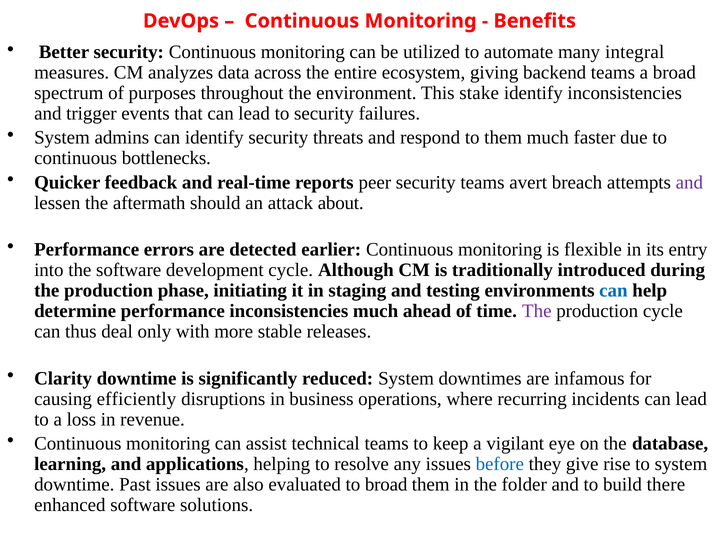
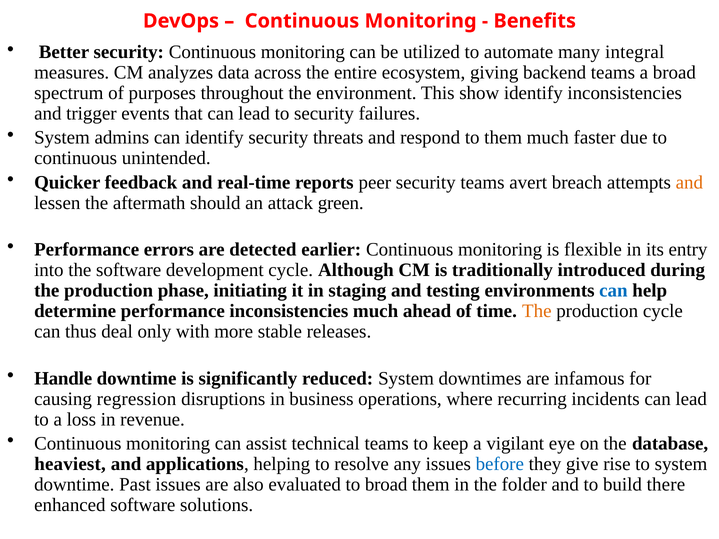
stake: stake -> show
bottlenecks: bottlenecks -> unintended
and at (689, 182) colour: purple -> orange
about: about -> green
The at (537, 311) colour: purple -> orange
Clarity: Clarity -> Handle
efficiently: efficiently -> regression
learning: learning -> heaviest
